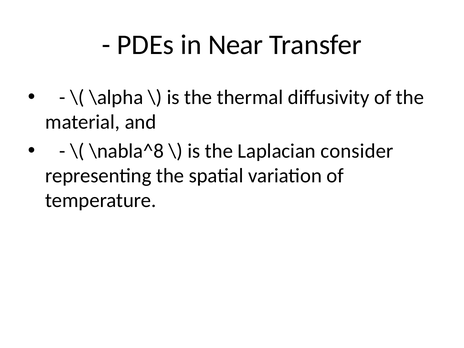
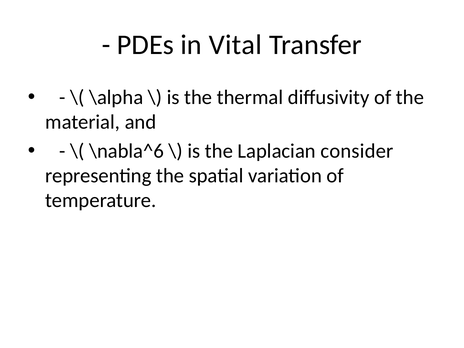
Near: Near -> Vital
\nabla^8: \nabla^8 -> \nabla^6
